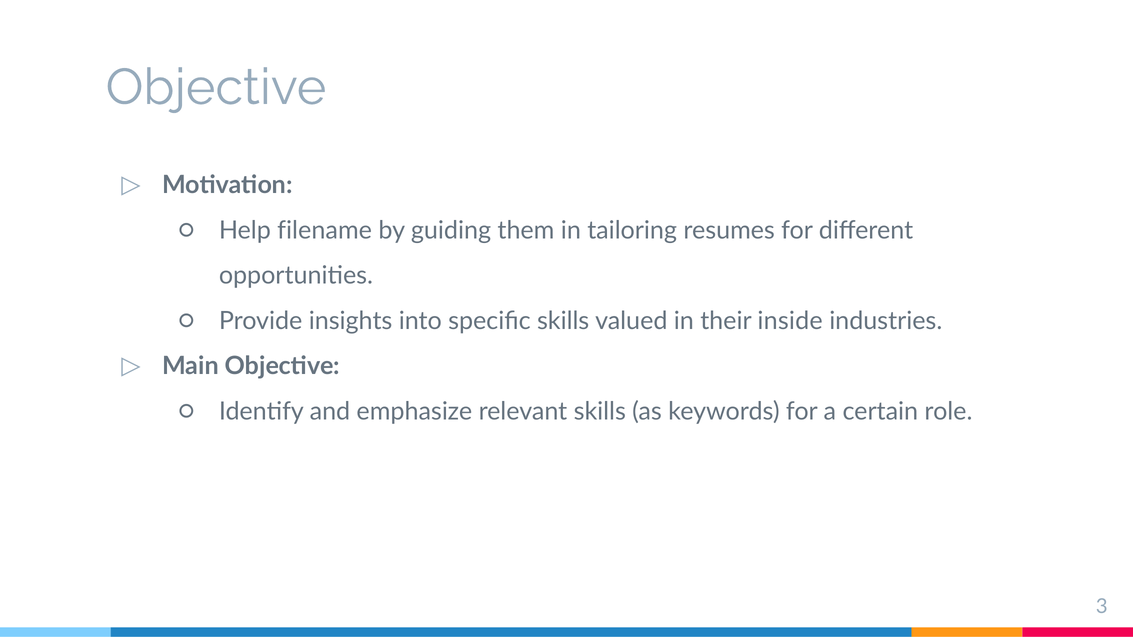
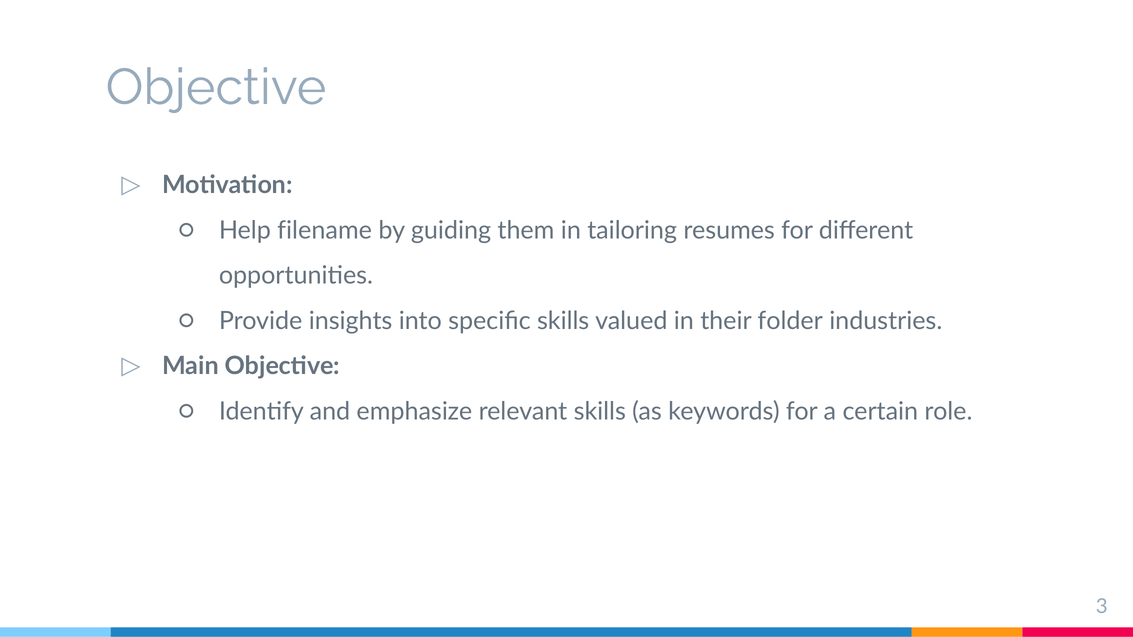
inside: inside -> folder
